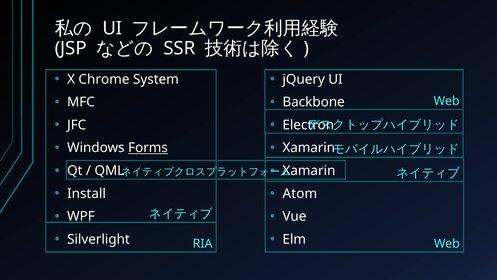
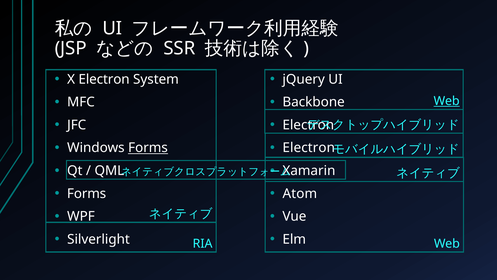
X Chrome: Chrome -> Electron
Web at (447, 101) underline: none -> present
Xamarin at (309, 148): Xamarin -> Electron
Install at (87, 193): Install -> Forms
